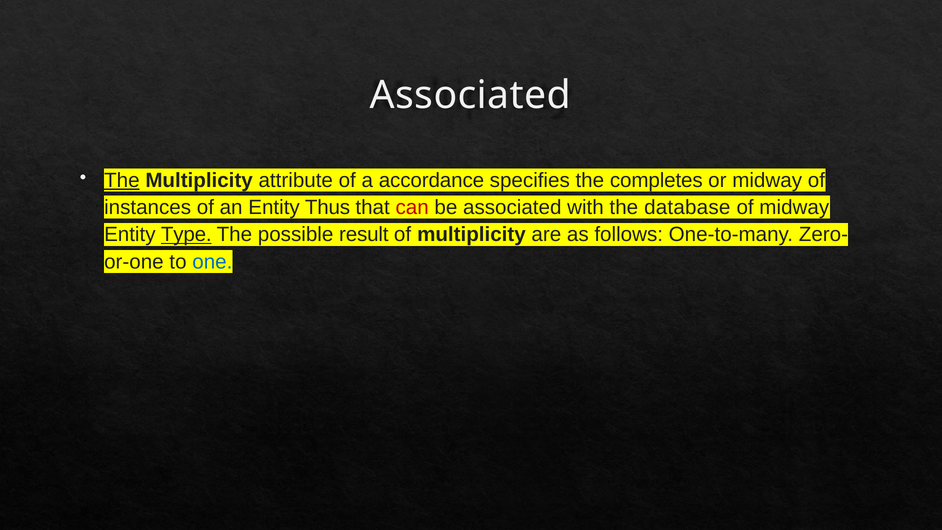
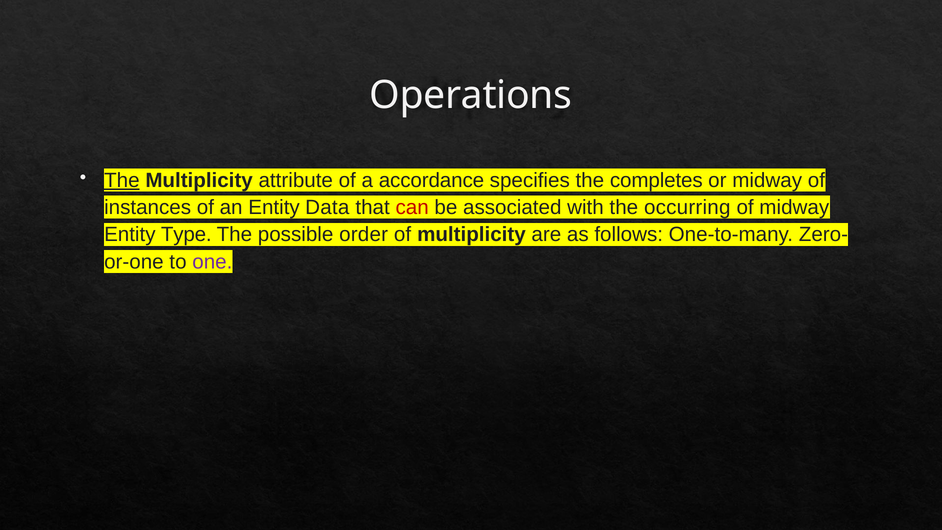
Associated at (470, 95): Associated -> Operations
Thus: Thus -> Data
database: database -> occurring
Type underline: present -> none
result: result -> order
one colour: blue -> purple
